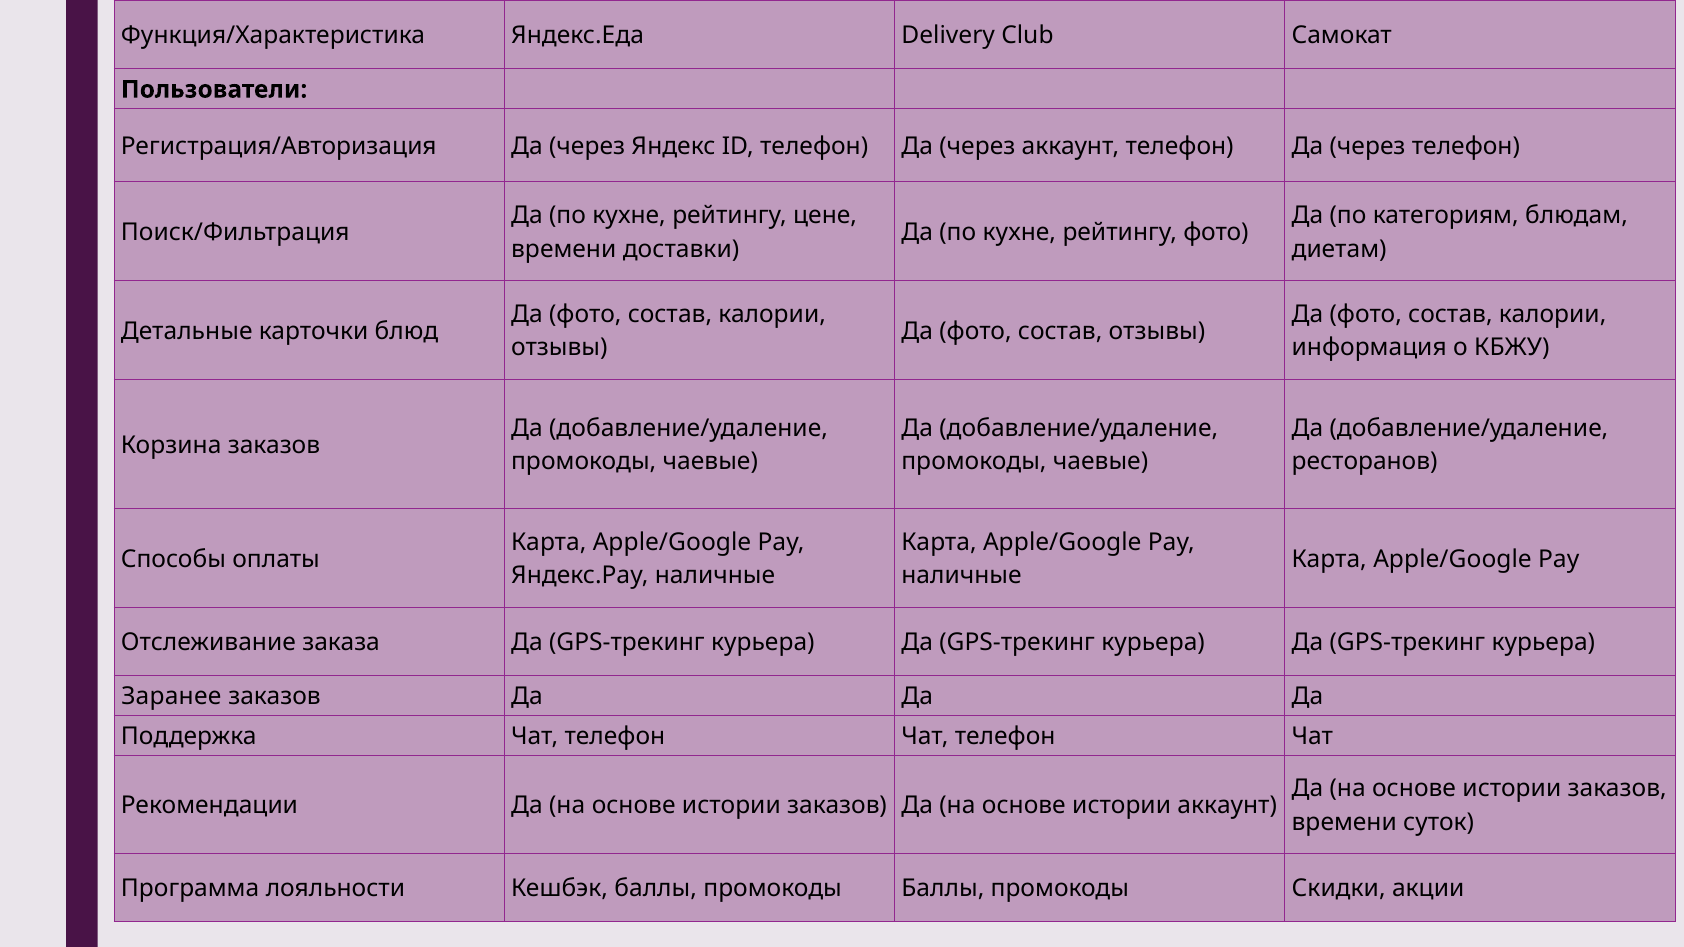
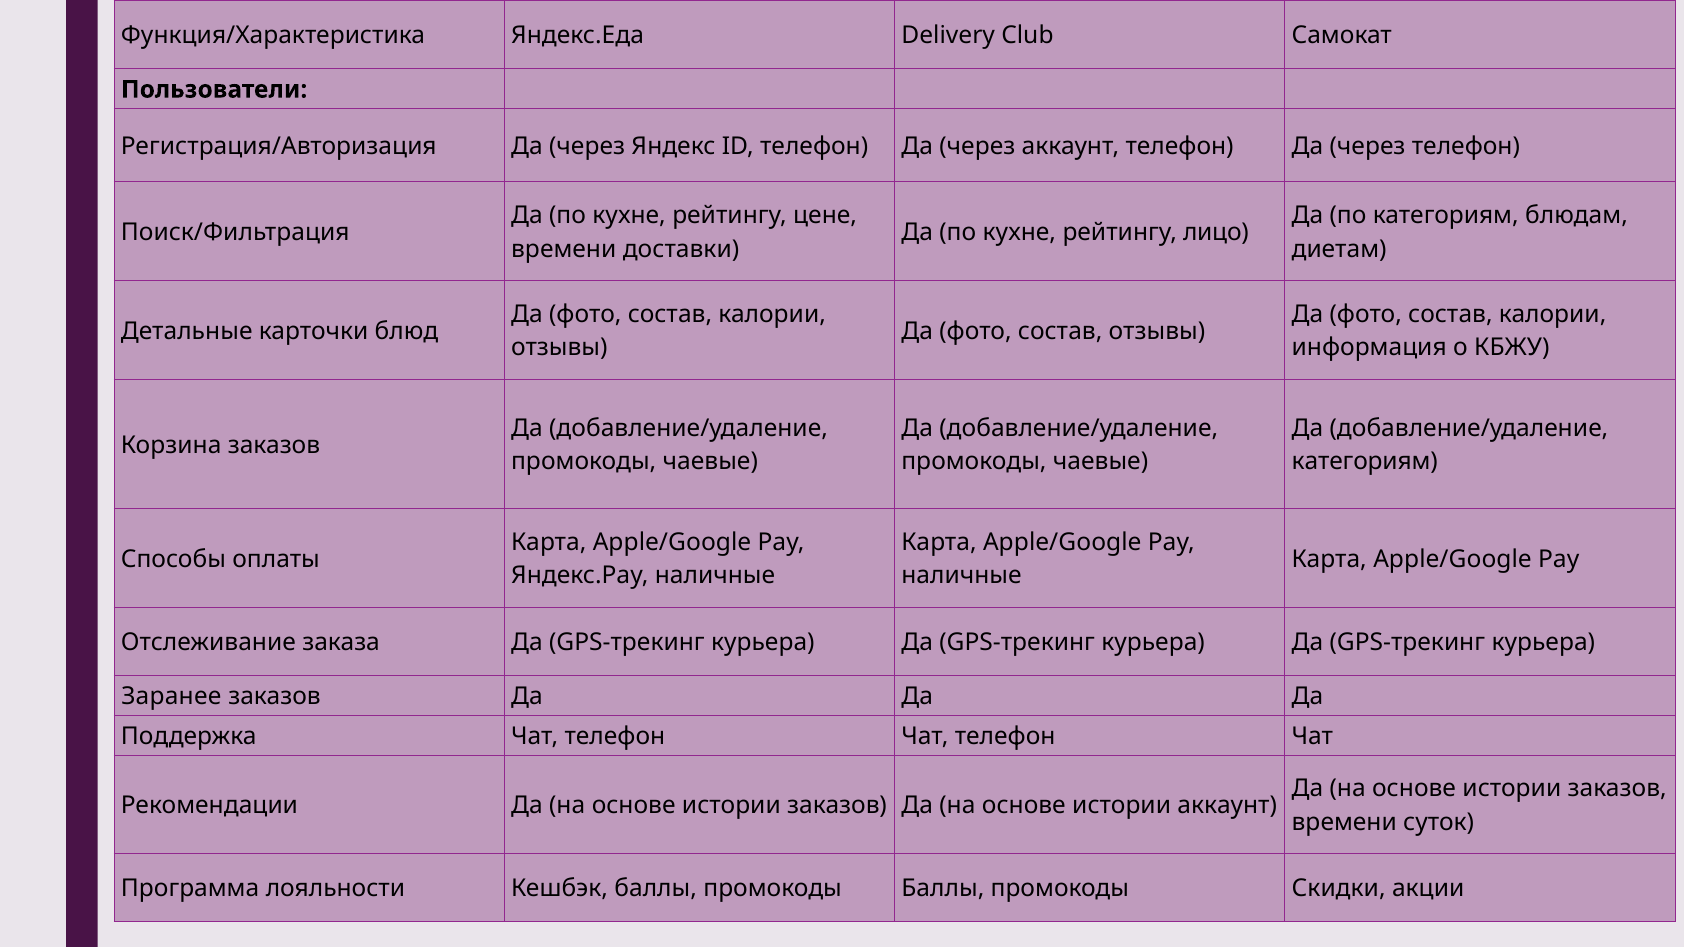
рейтингу фото: фото -> лицо
ресторанов at (1365, 462): ресторанов -> категориям
